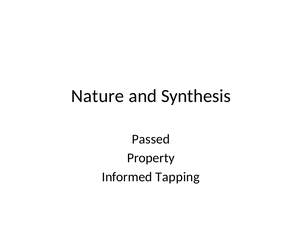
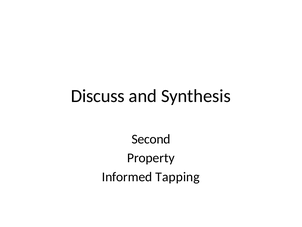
Nature: Nature -> Discuss
Passed: Passed -> Second
